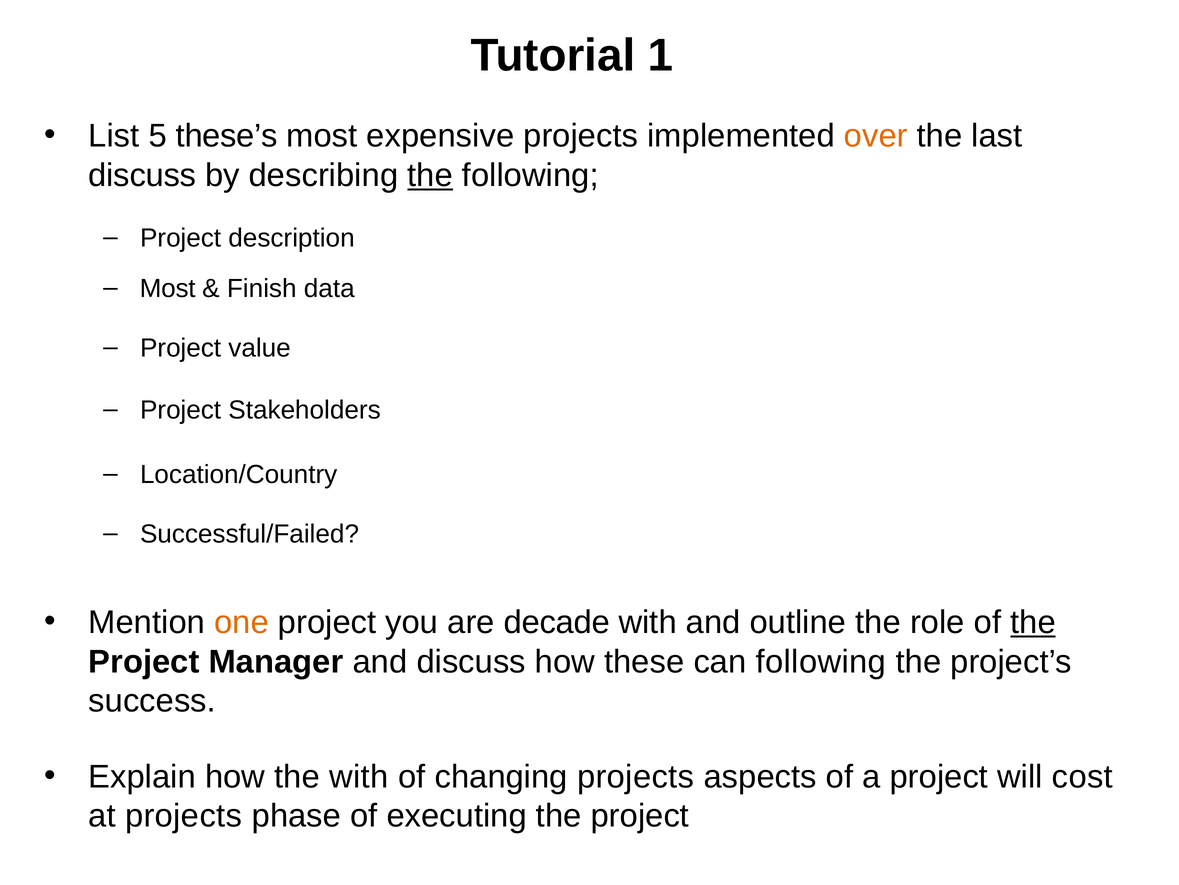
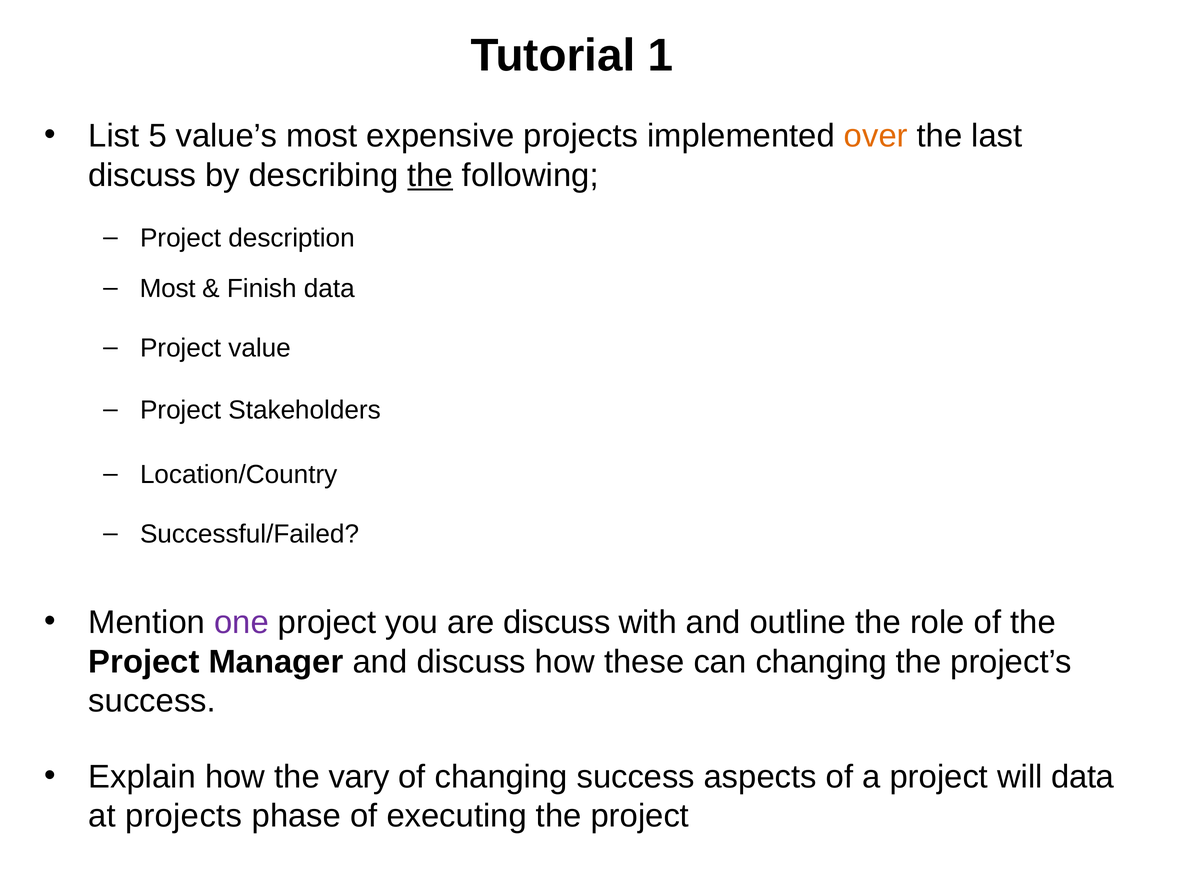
these’s: these’s -> value’s
one colour: orange -> purple
are decade: decade -> discuss
the at (1033, 622) underline: present -> none
can following: following -> changing
the with: with -> vary
changing projects: projects -> success
will cost: cost -> data
